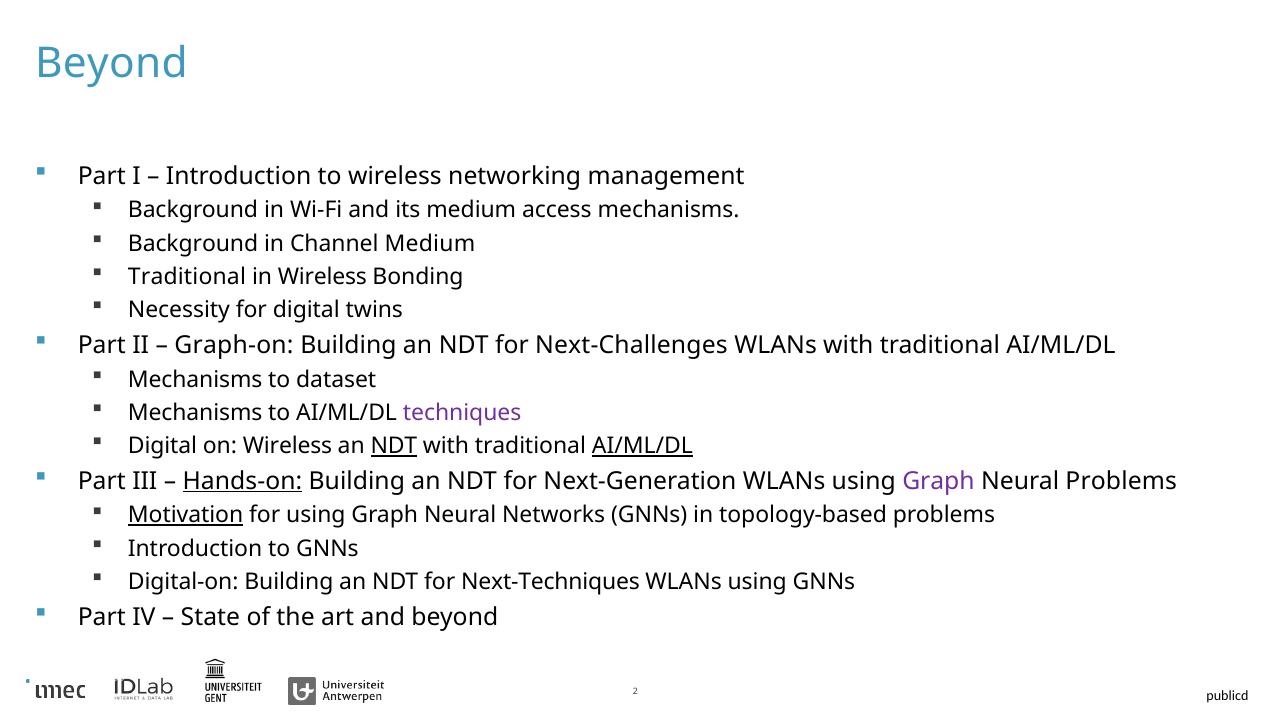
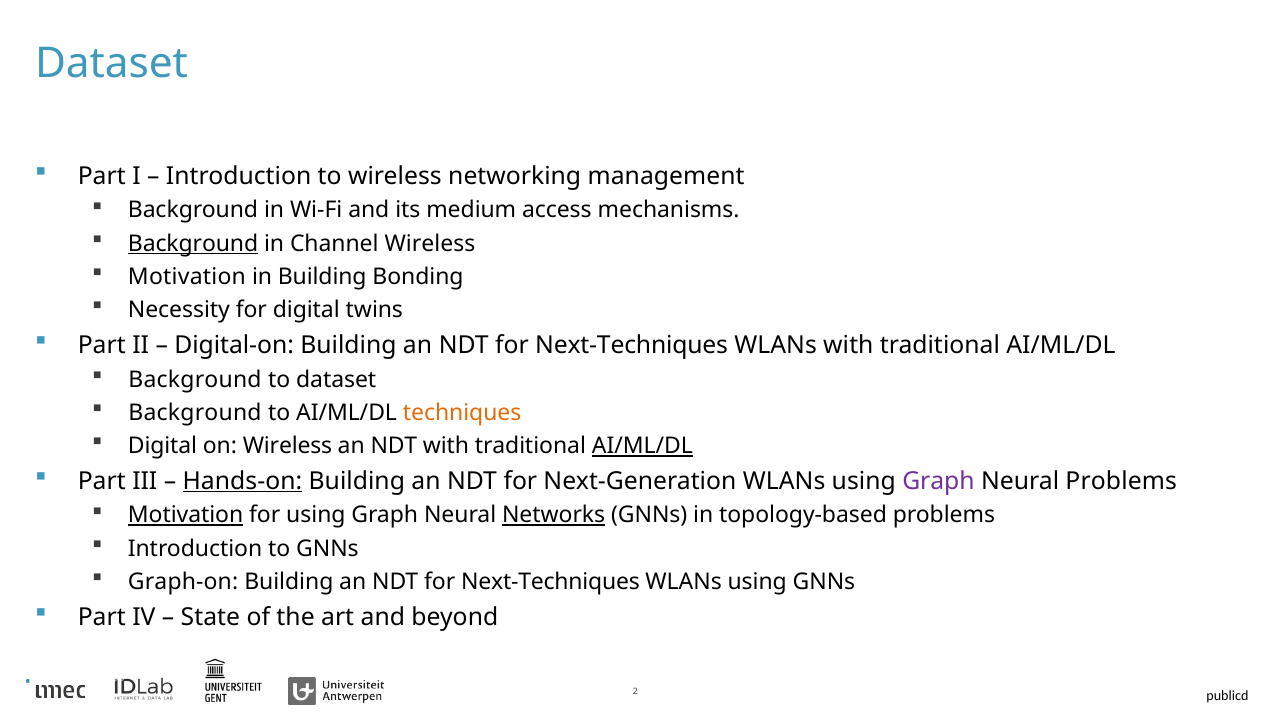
Beyond at (111, 64): Beyond -> Dataset
Background at (193, 244) underline: none -> present
Channel Medium: Medium -> Wireless
Traditional at (187, 277): Traditional -> Motivation
in Wireless: Wireless -> Building
Graph-on: Graph-on -> Digital-on
Next-Challenges at (631, 345): Next-Challenges -> Next-Techniques
Mechanisms at (195, 379): Mechanisms -> Background
Mechanisms at (195, 413): Mechanisms -> Background
techniques colour: purple -> orange
NDT at (394, 446) underline: present -> none
Networks underline: none -> present
Digital-on: Digital-on -> Graph-on
